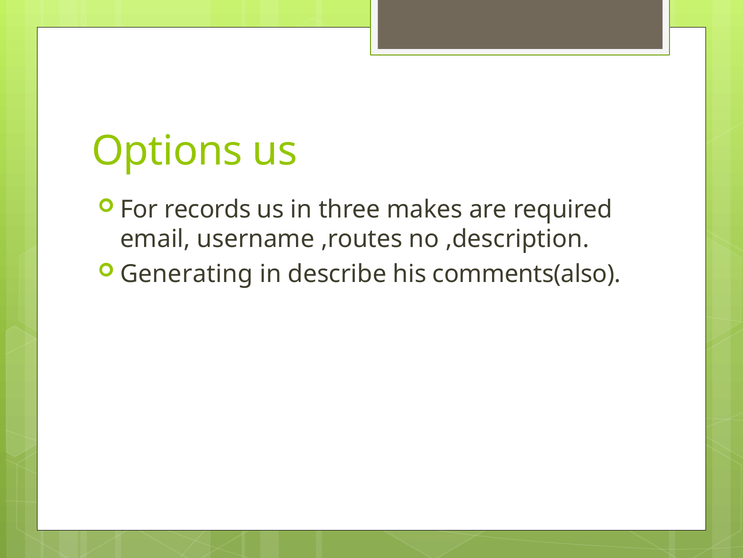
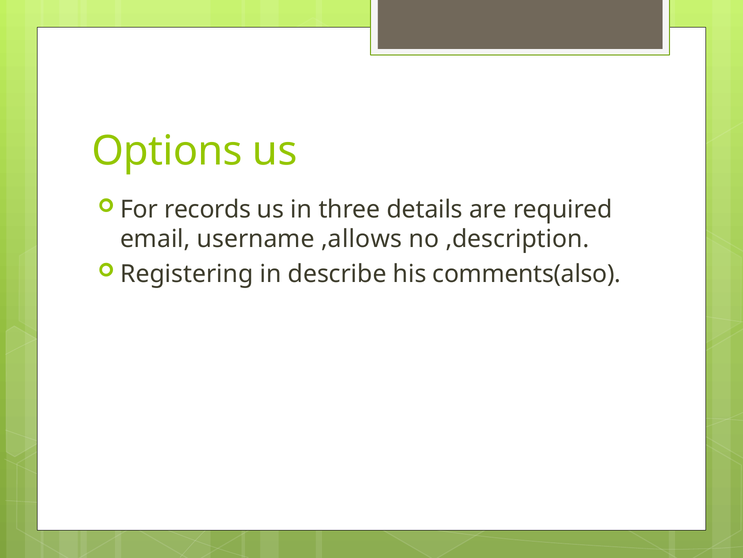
makes: makes -> details
,routes: ,routes -> ,allows
Generating: Generating -> Registering
